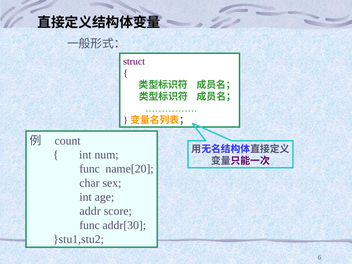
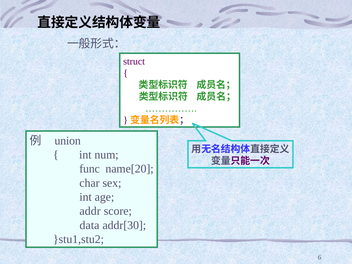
count: count -> union
func at (90, 225): func -> data
